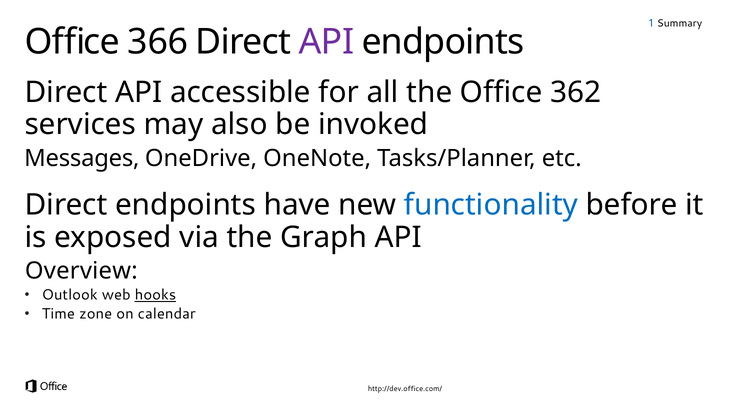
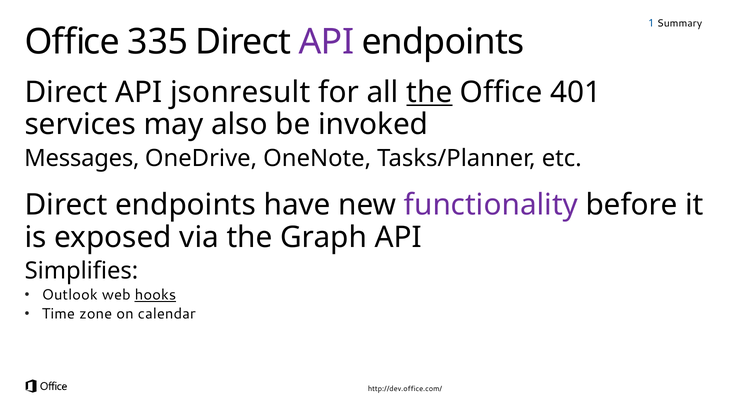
366: 366 -> 335
accessible: accessible -> jsonresult
the at (429, 92) underline: none -> present
362: 362 -> 401
functionality colour: blue -> purple
Overview: Overview -> Simplifies
